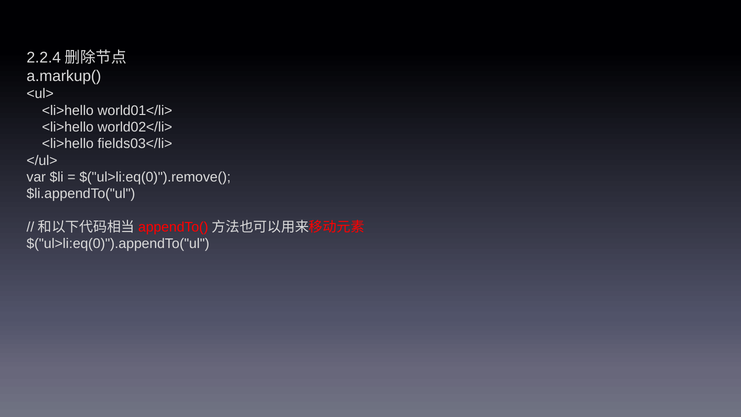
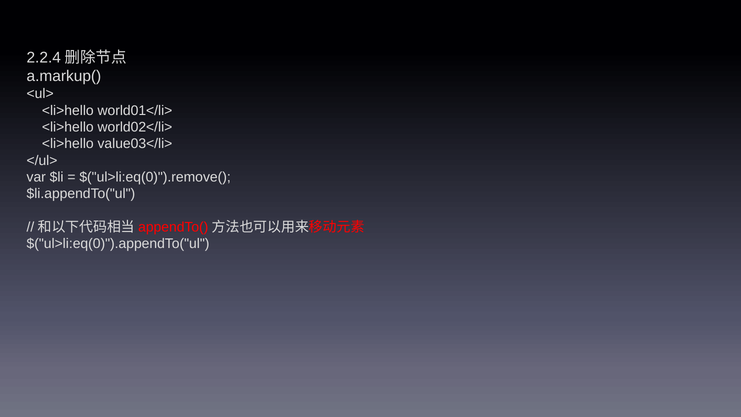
fields03</li>: fields03</li> -> value03</li>
